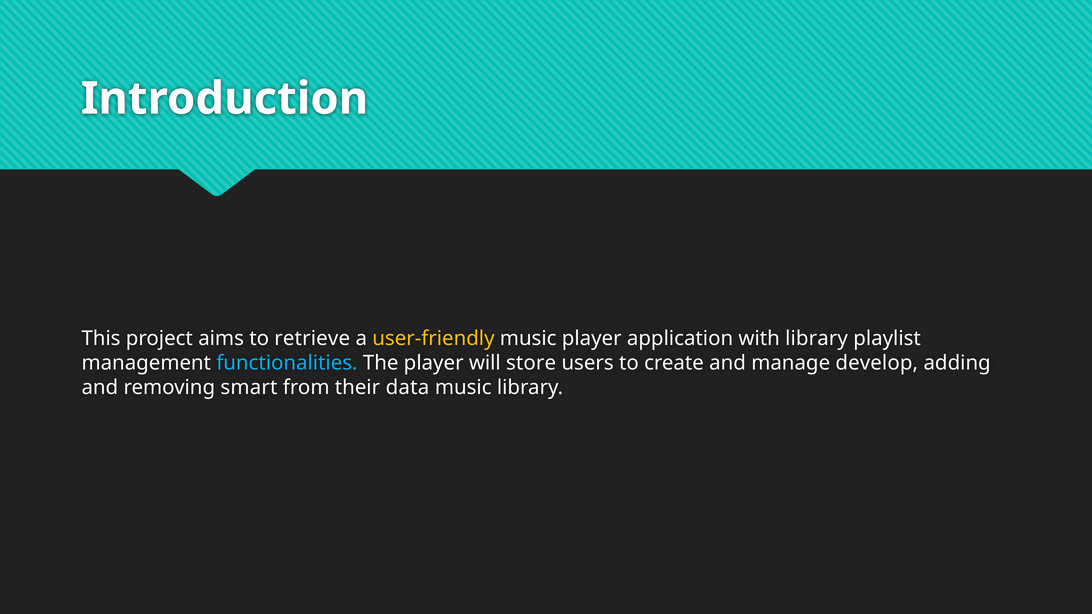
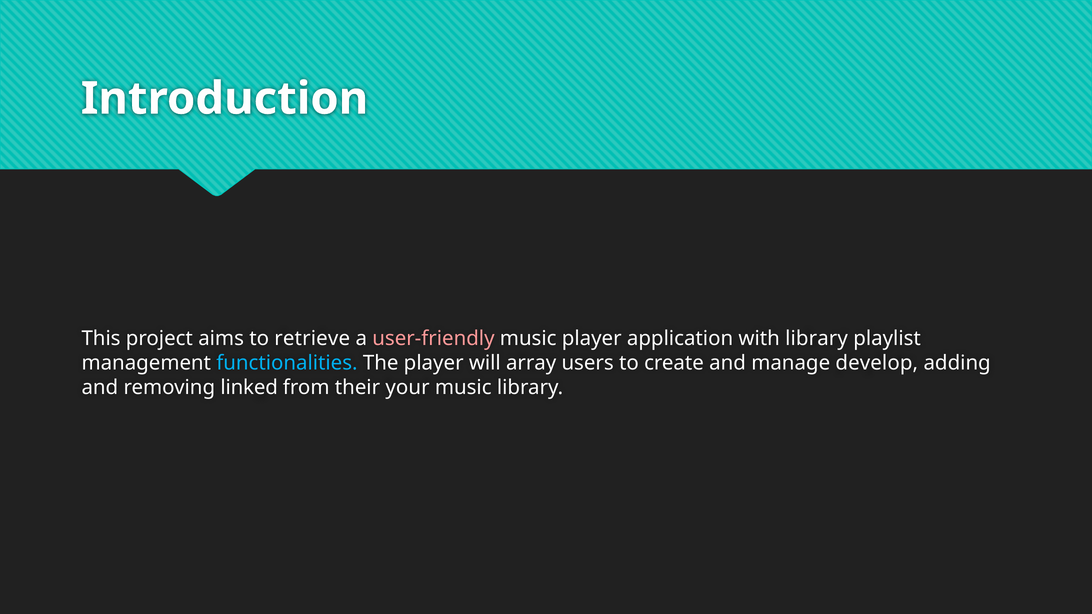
user-friendly colour: yellow -> pink
store: store -> array
smart: smart -> linked
data: data -> your
